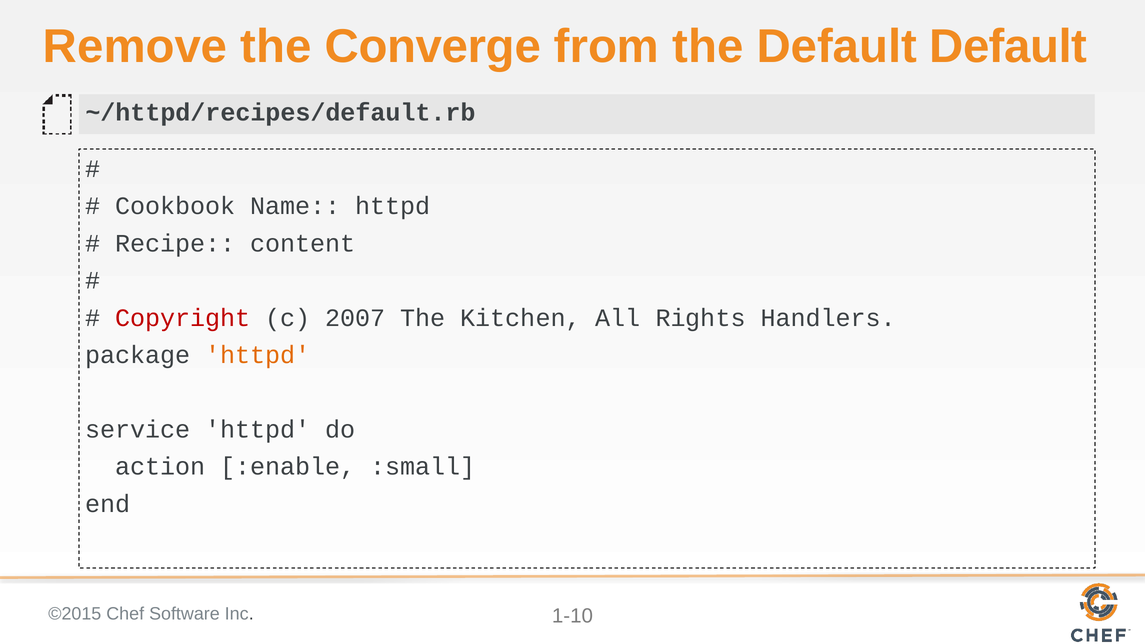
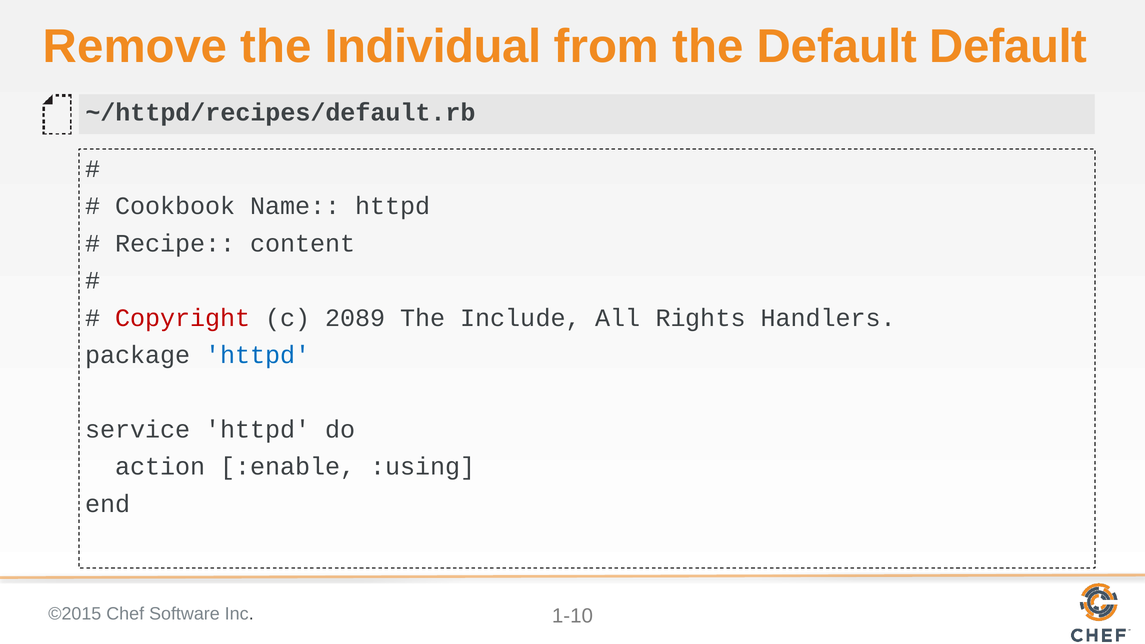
Converge: Converge -> Individual
2007: 2007 -> 2089
Kitchen: Kitchen -> Include
httpd at (258, 355) colour: orange -> blue
:small: :small -> :using
